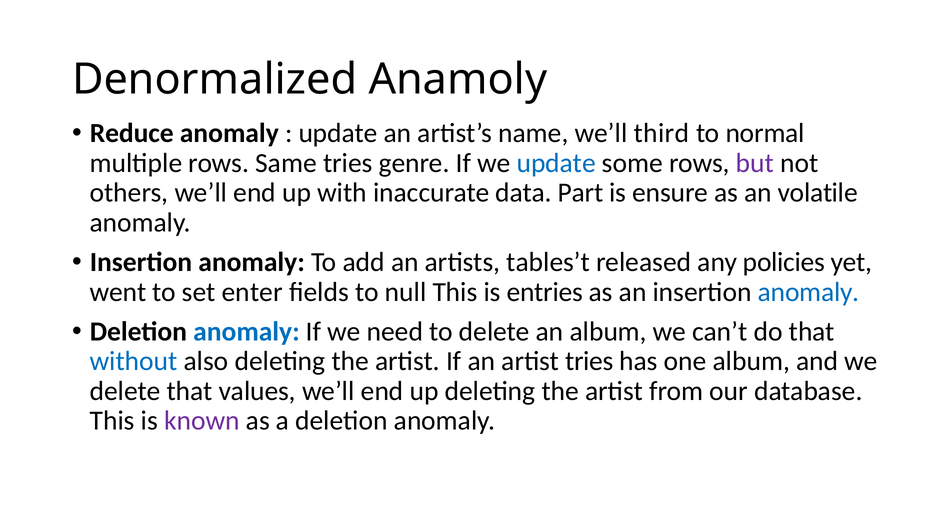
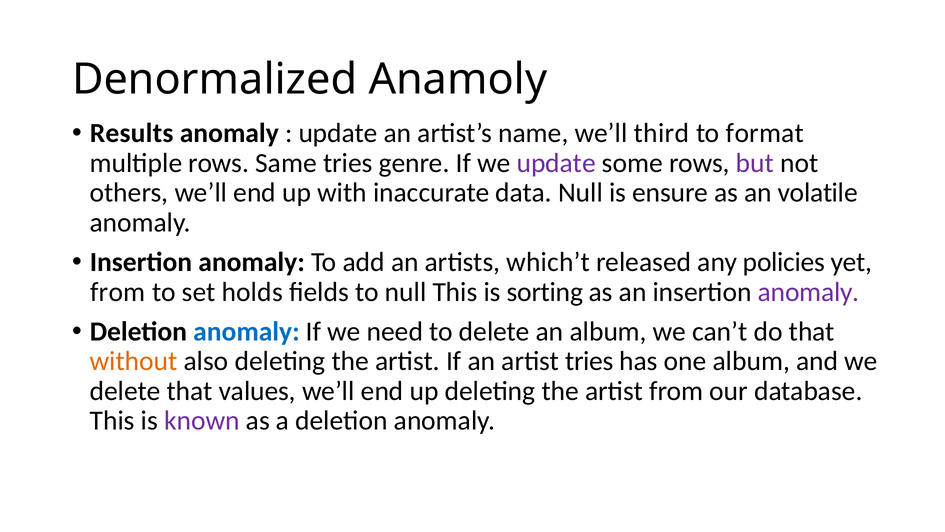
Reduce: Reduce -> Results
normal: normal -> format
update at (556, 163) colour: blue -> purple
data Part: Part -> Null
tables’t: tables’t -> which’t
went at (118, 292): went -> from
enter: enter -> holds
entries: entries -> sorting
anomaly at (809, 292) colour: blue -> purple
without colour: blue -> orange
